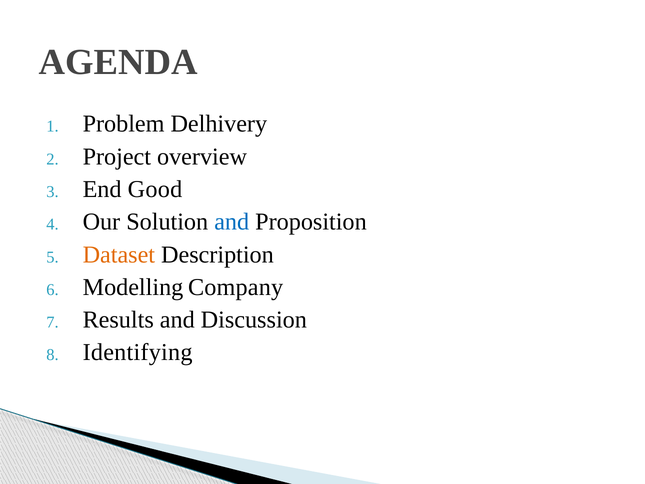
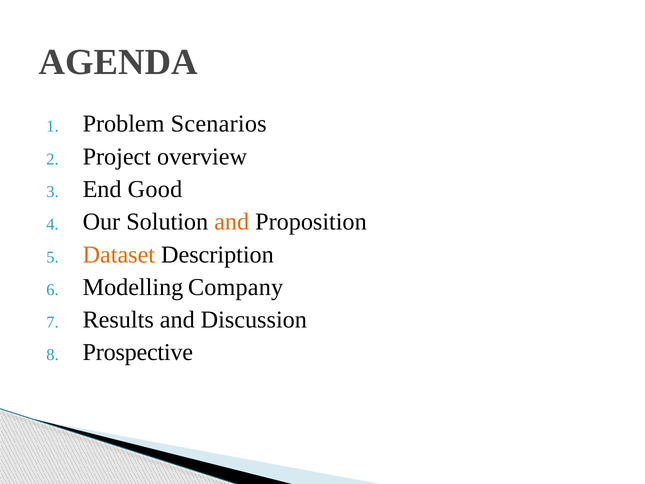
Delhivery: Delhivery -> Scenarios
and at (232, 222) colour: blue -> orange
Identifying: Identifying -> Prospective
